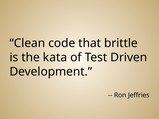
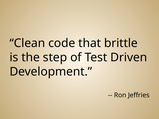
kata: kata -> step
